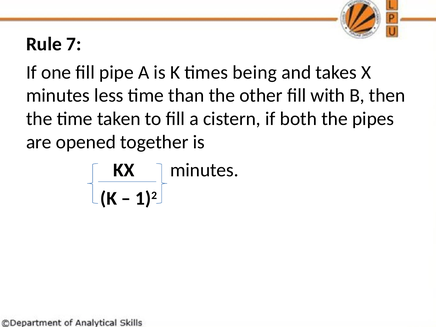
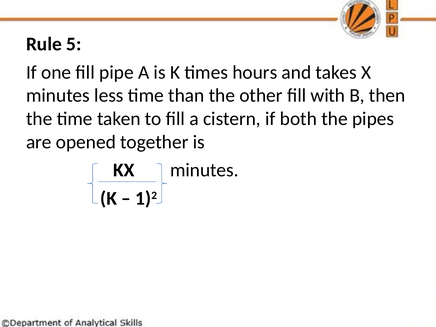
7: 7 -> 5
being: being -> hours
